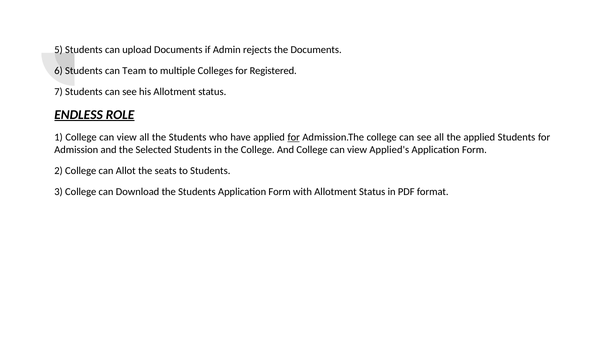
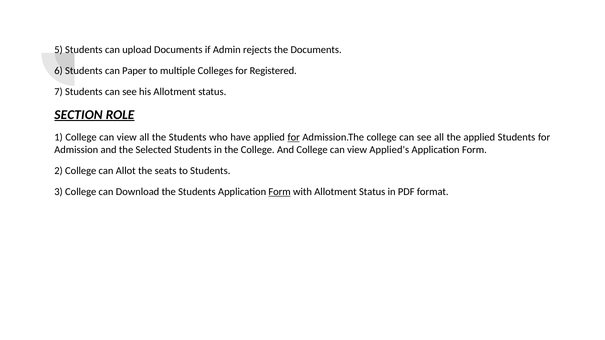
Team: Team -> Paper
ENDLESS: ENDLESS -> SECTION
Form at (280, 192) underline: none -> present
